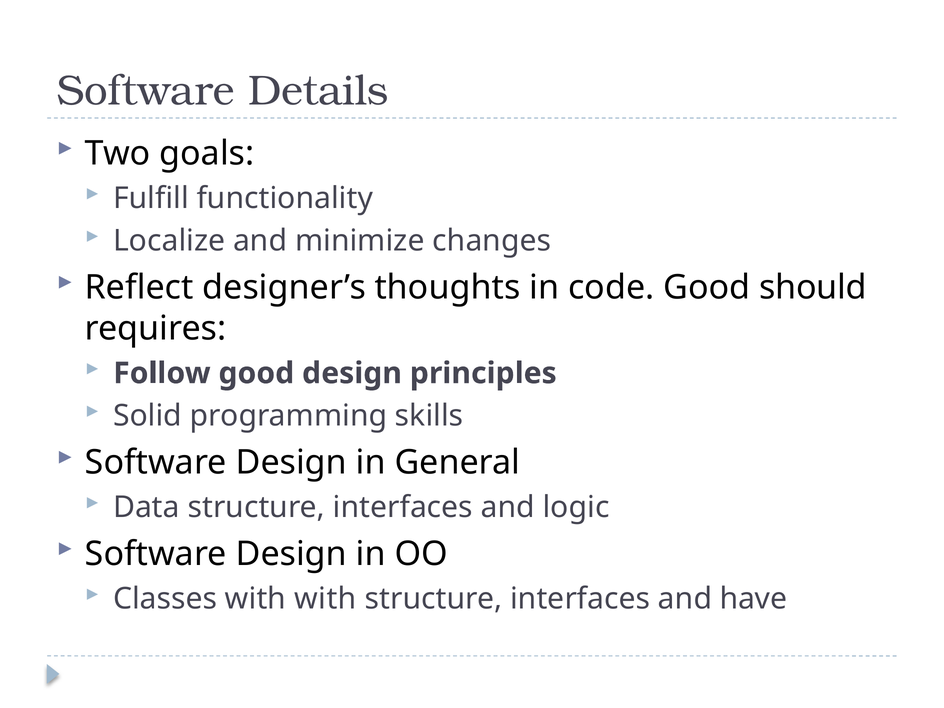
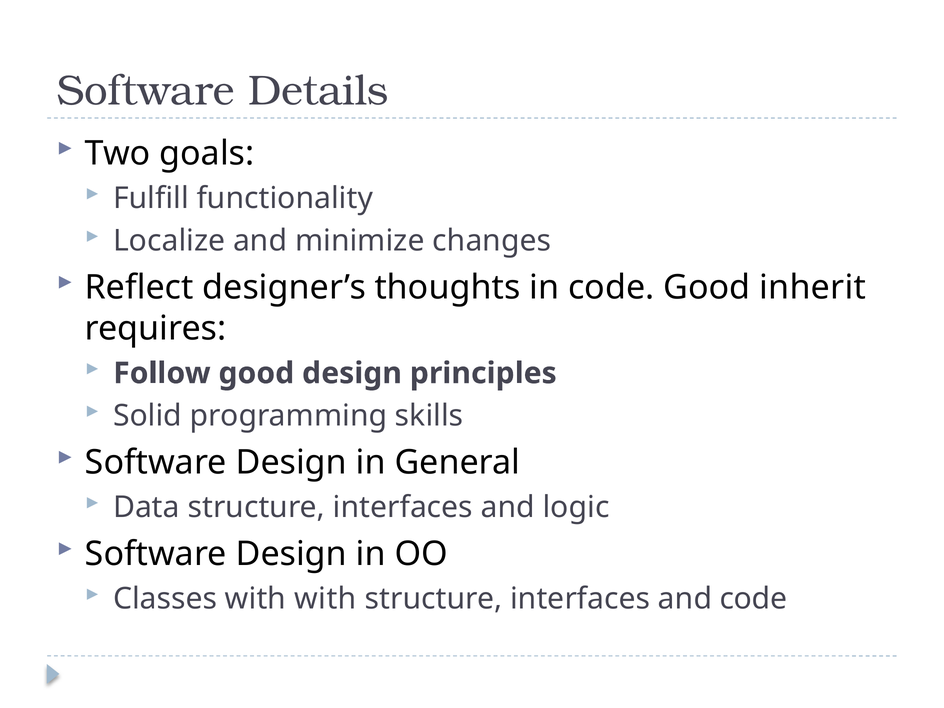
should: should -> inherit
and have: have -> code
